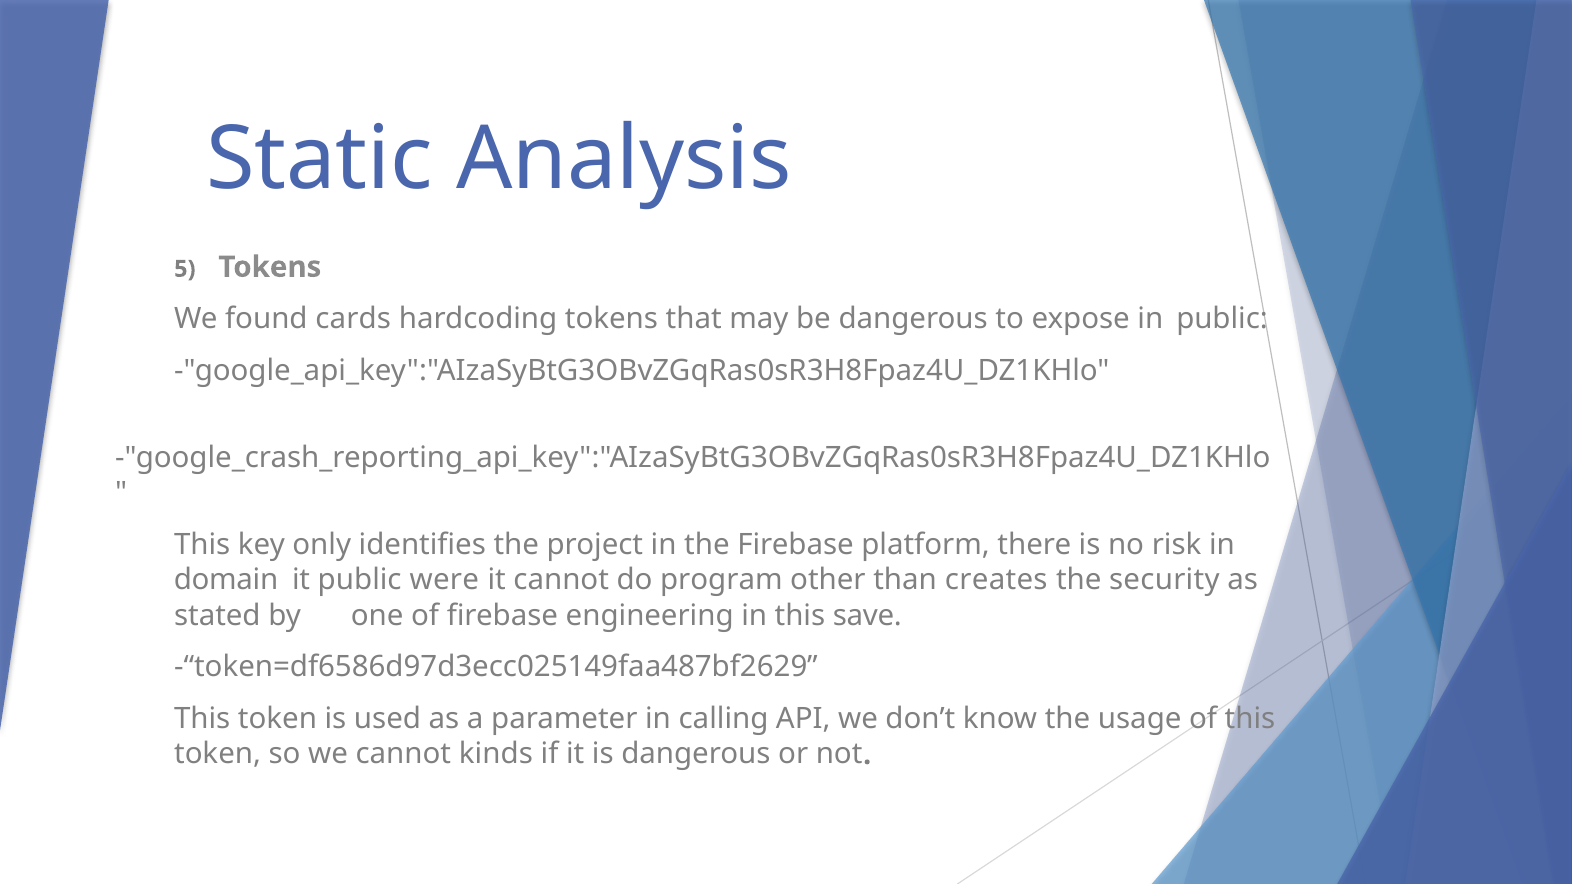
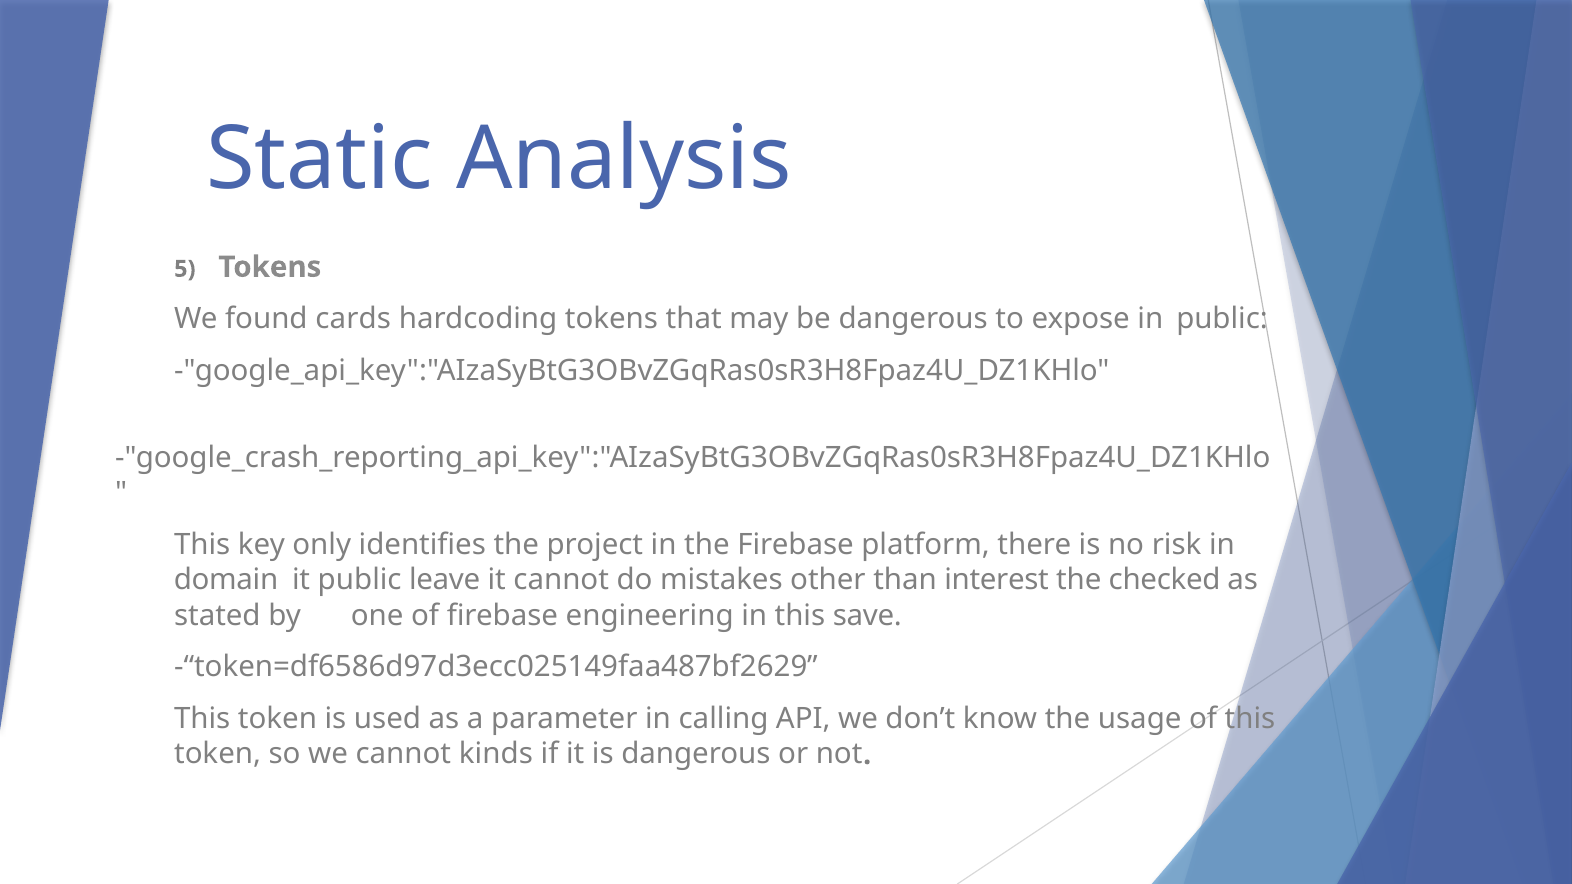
were: were -> leave
program: program -> mistakes
creates: creates -> interest
security: security -> checked
